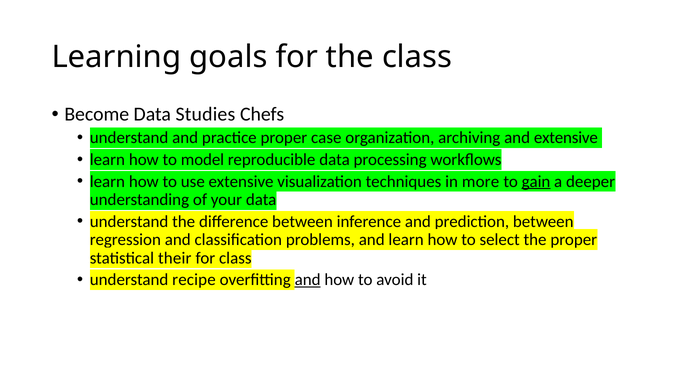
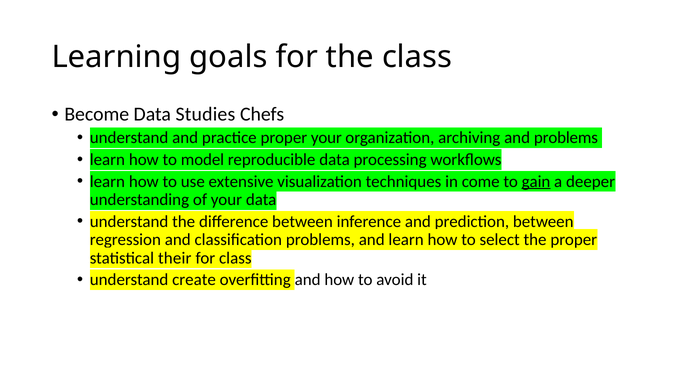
proper case: case -> your
and extensive: extensive -> problems
more: more -> come
recipe: recipe -> create
and at (308, 280) underline: present -> none
